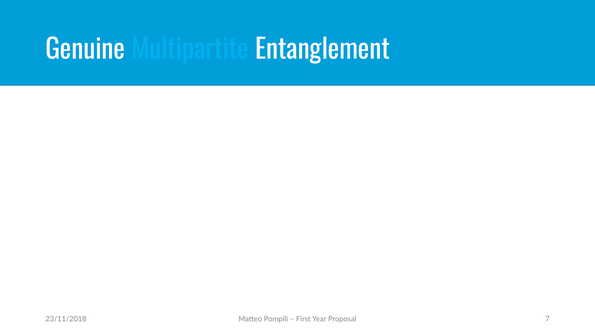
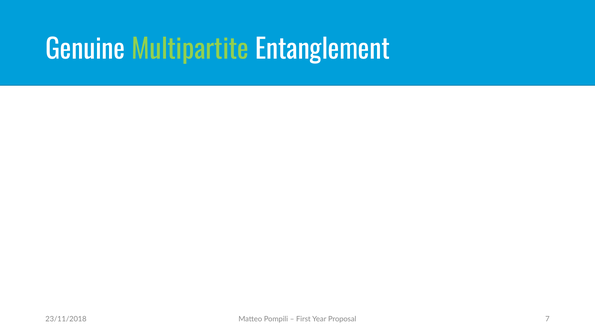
Multipartite colour: light blue -> light green
